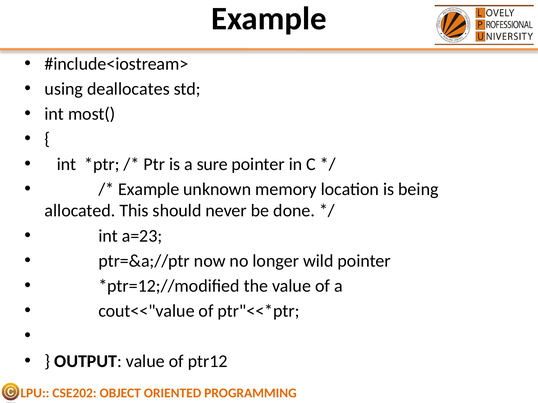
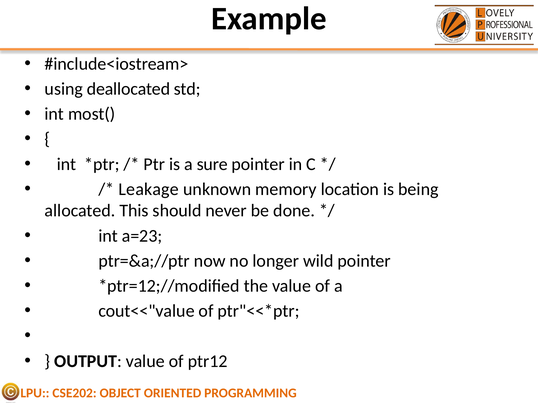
deallocates: deallocates -> deallocated
Example at (149, 189): Example -> Leakage
